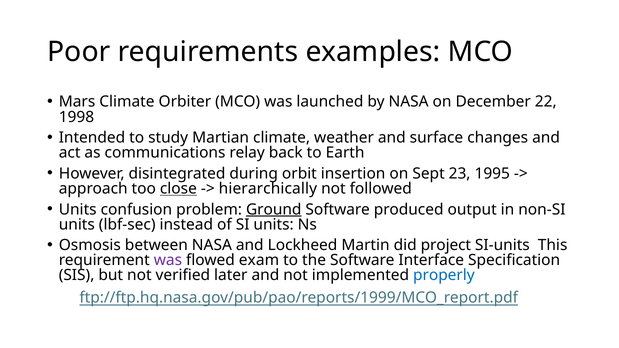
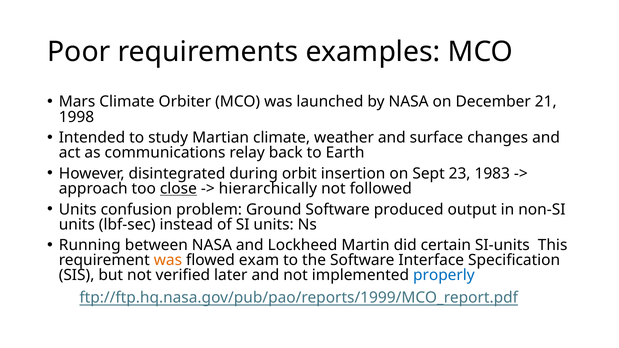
22: 22 -> 21
1995: 1995 -> 1983
Ground underline: present -> none
Osmosis: Osmosis -> Running
project: project -> certain
was at (168, 260) colour: purple -> orange
